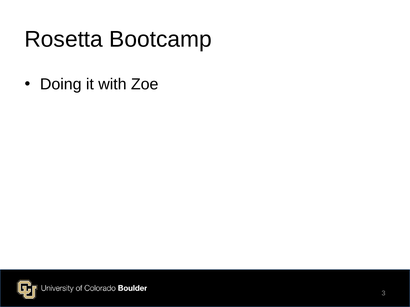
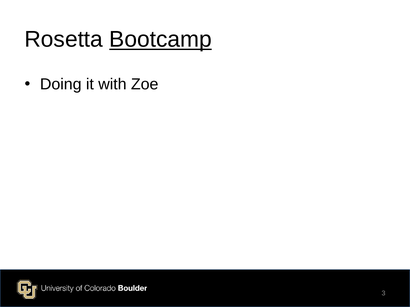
Bootcamp underline: none -> present
